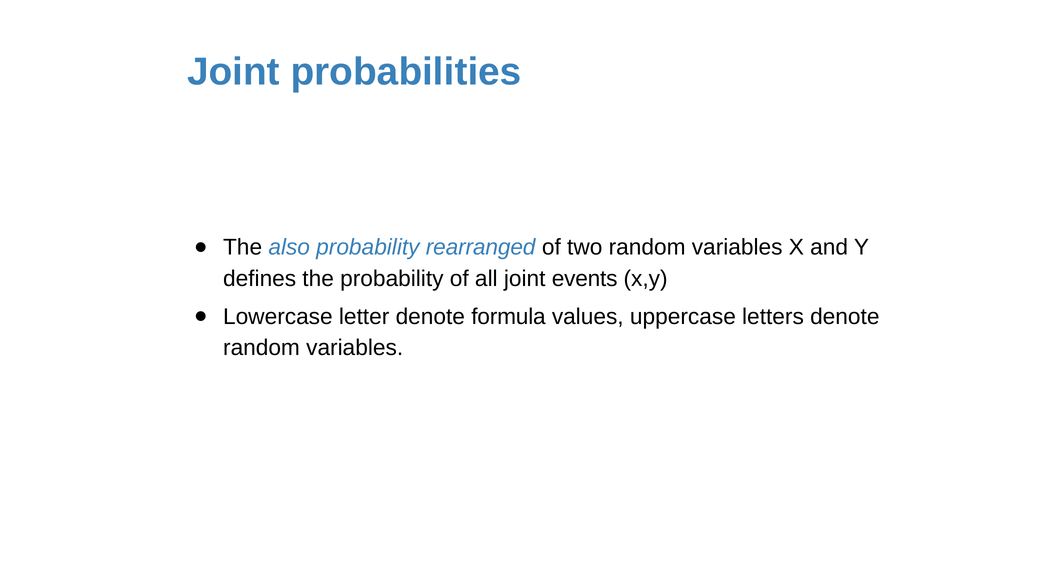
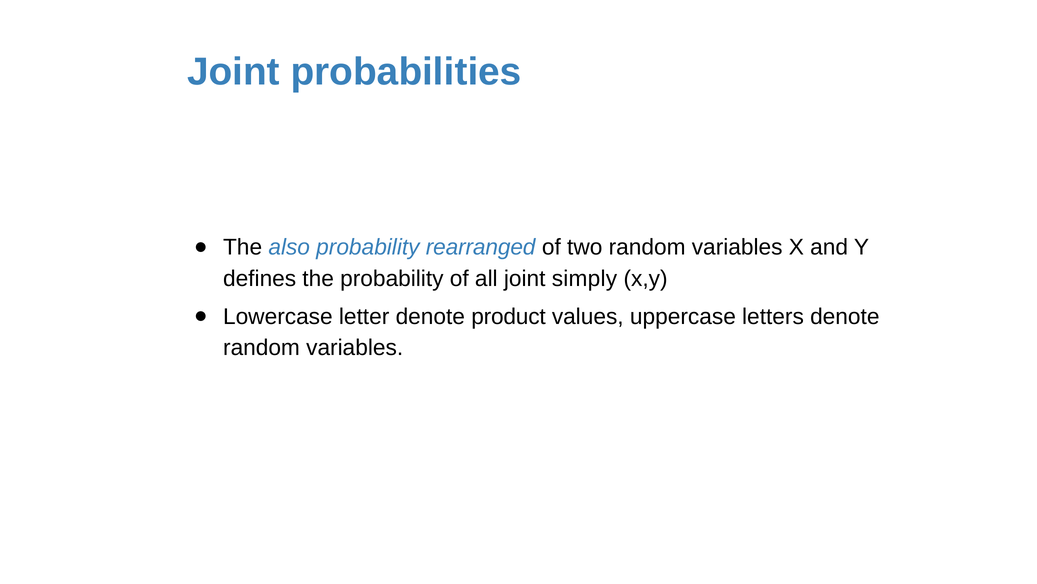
events: events -> simply
formula: formula -> product
